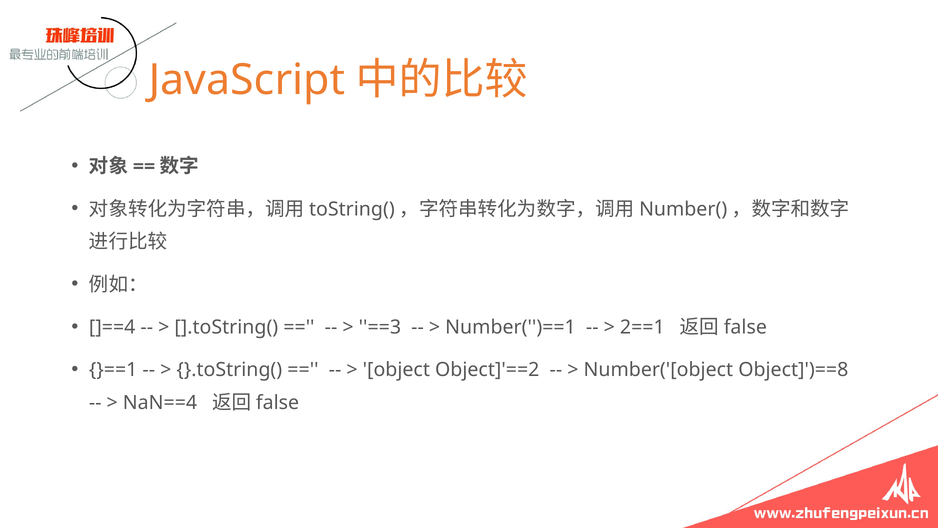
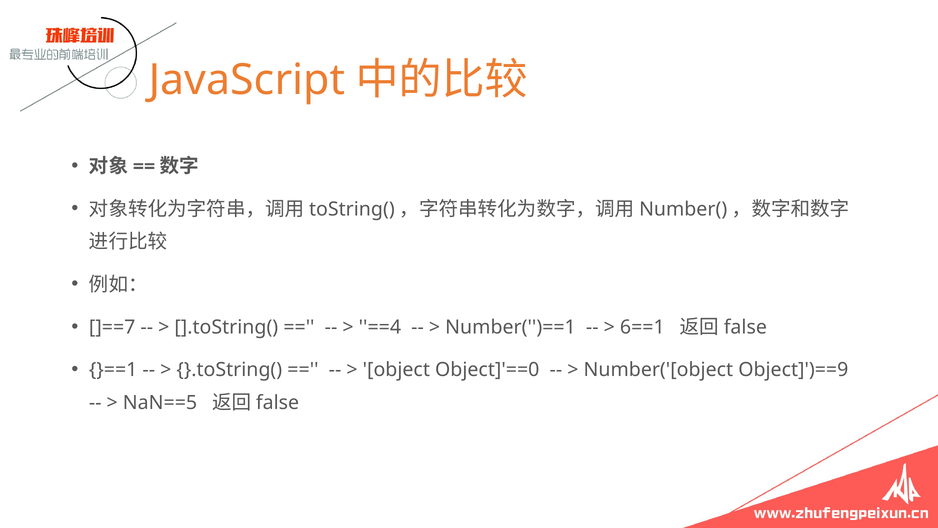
]==4: ]==4 -> ]==7
==3: ==3 -> ==4
2==1: 2==1 -> 6==1
Object]'==2: Object]'==2 -> Object]'==0
Object]')==8: Object]')==8 -> Object]')==9
NaN==4: NaN==4 -> NaN==5
